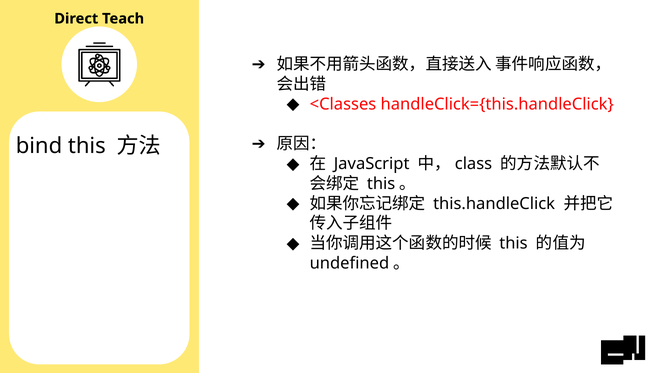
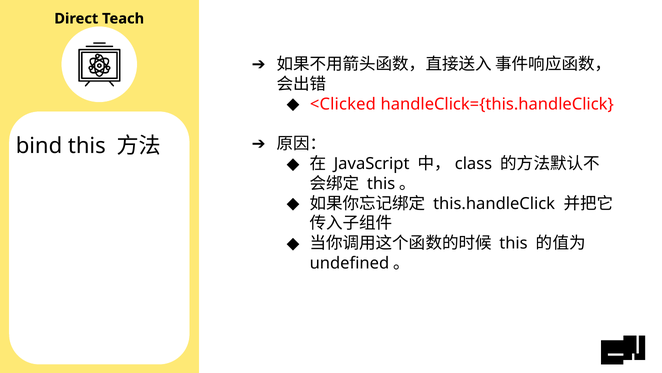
<Classes: <Classes -> <Clicked
